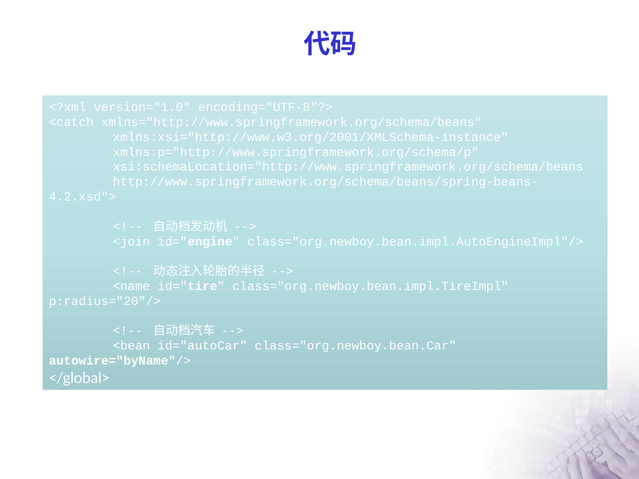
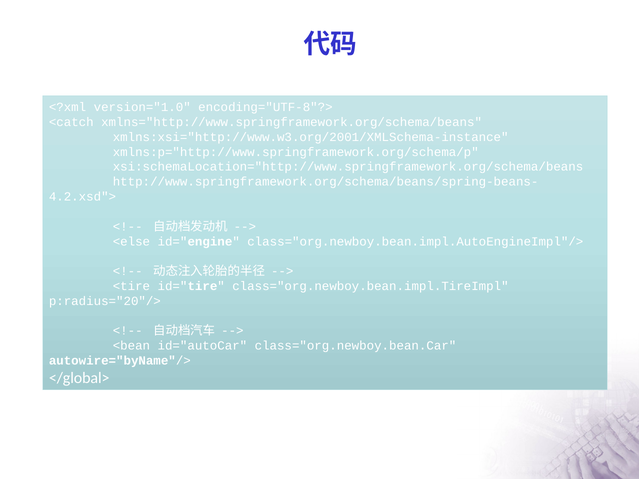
<join: <join -> <else
<name: <name -> <tire
